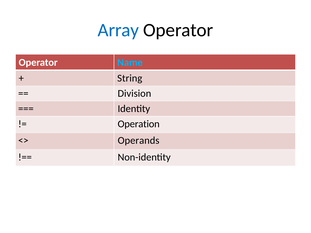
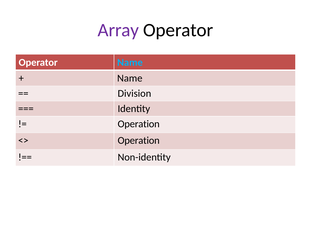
Array colour: blue -> purple
String at (130, 78): String -> Name
Operands at (139, 141): Operands -> Operation
